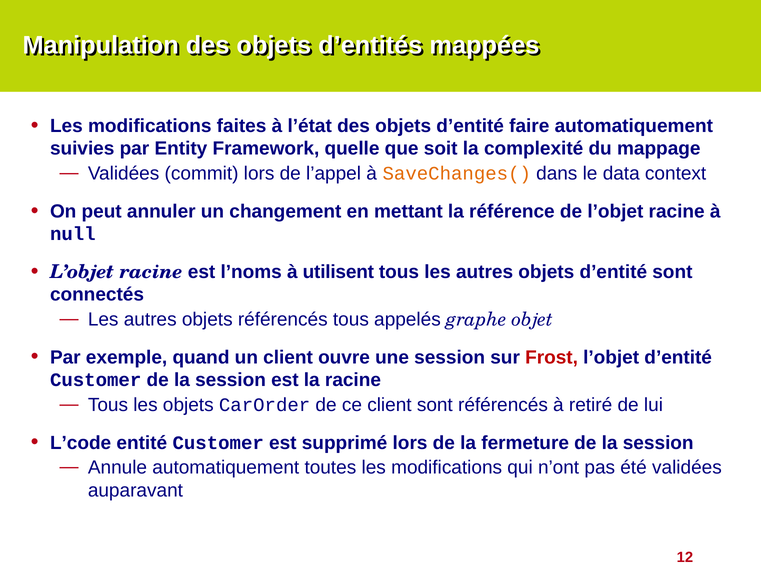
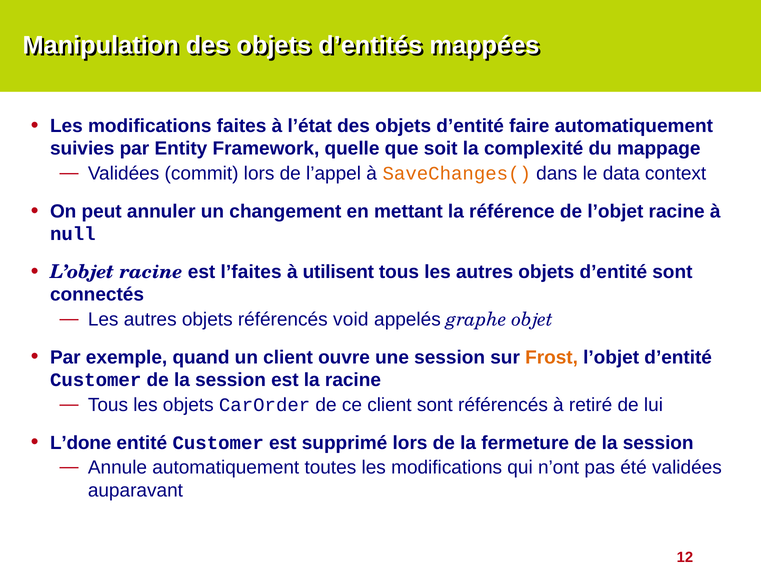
l’noms: l’noms -> l’faites
référencés tous: tous -> void
Frost colour: red -> orange
L’code: L’code -> L’done
